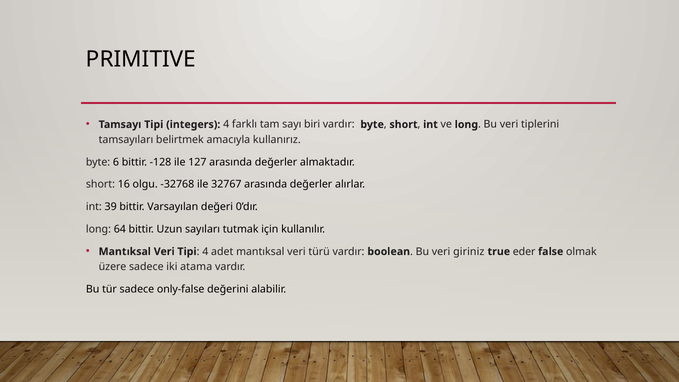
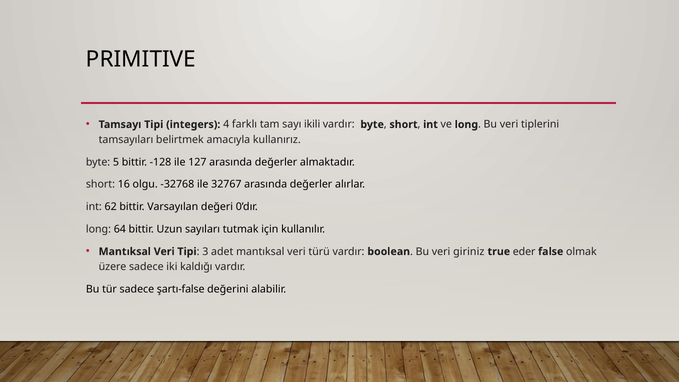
biri: biri -> ikili
6: 6 -> 5
39: 39 -> 62
Tipi 4: 4 -> 3
atama: atama -> kaldığı
only-false: only-false -> şartı-false
